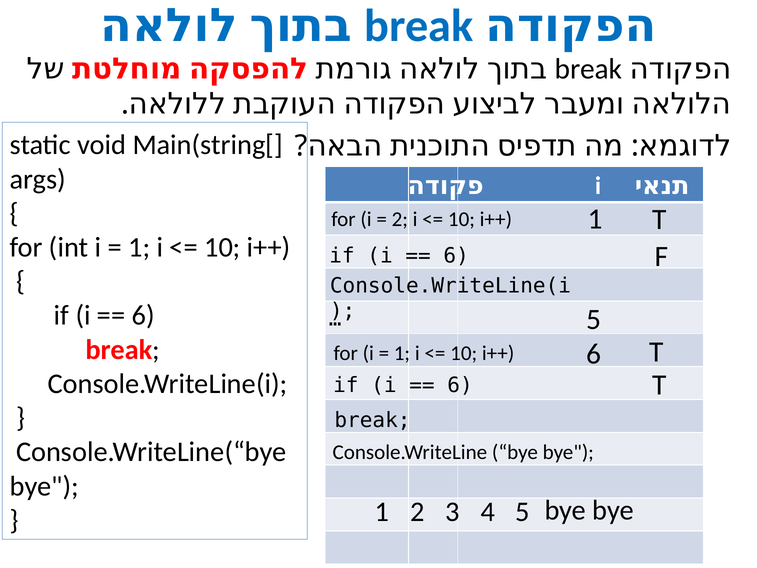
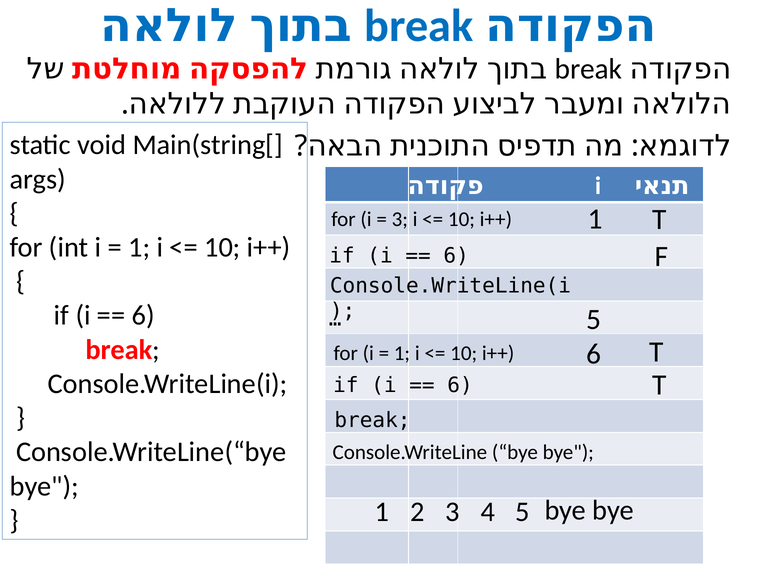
2 at (400, 219): 2 -> 3
